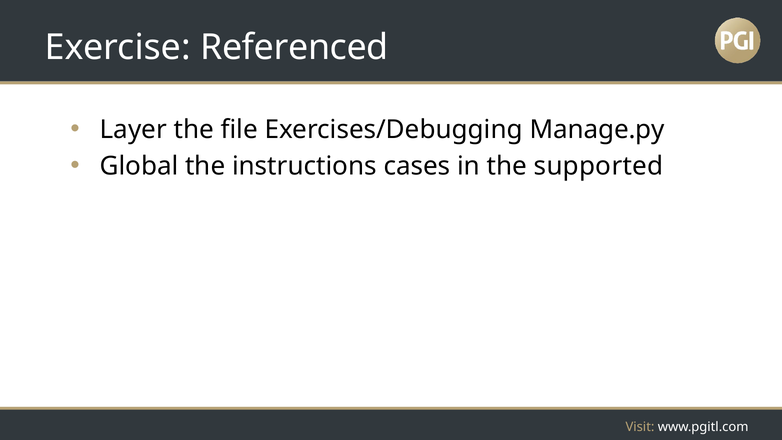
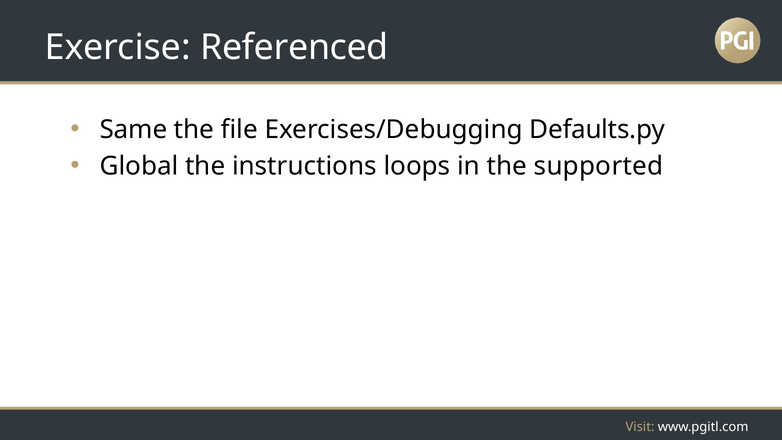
Layer: Layer -> Same
Manage.py: Manage.py -> Defaults.py
cases: cases -> loops
